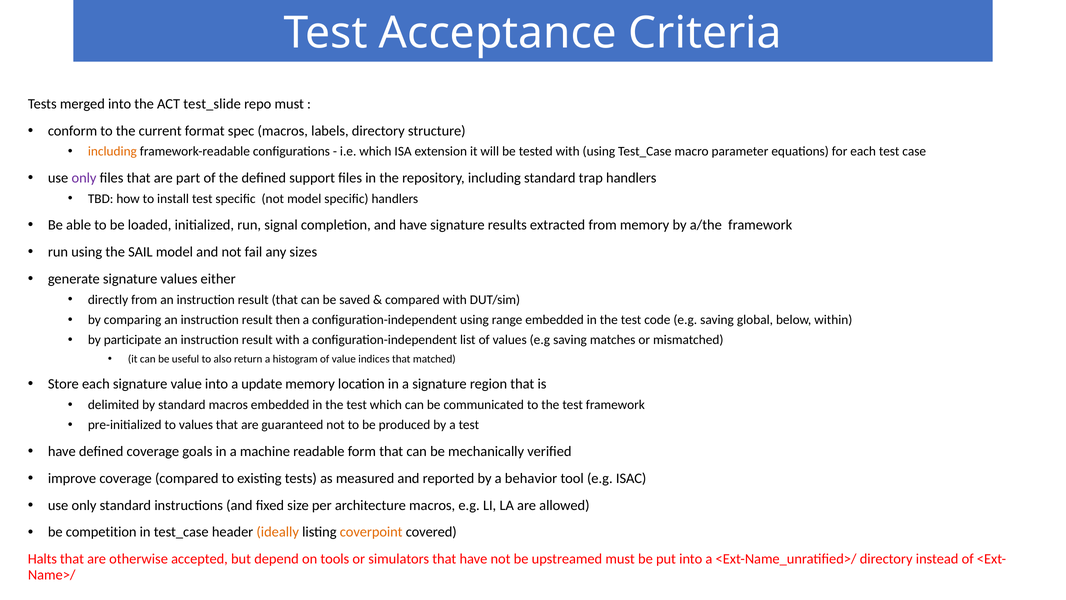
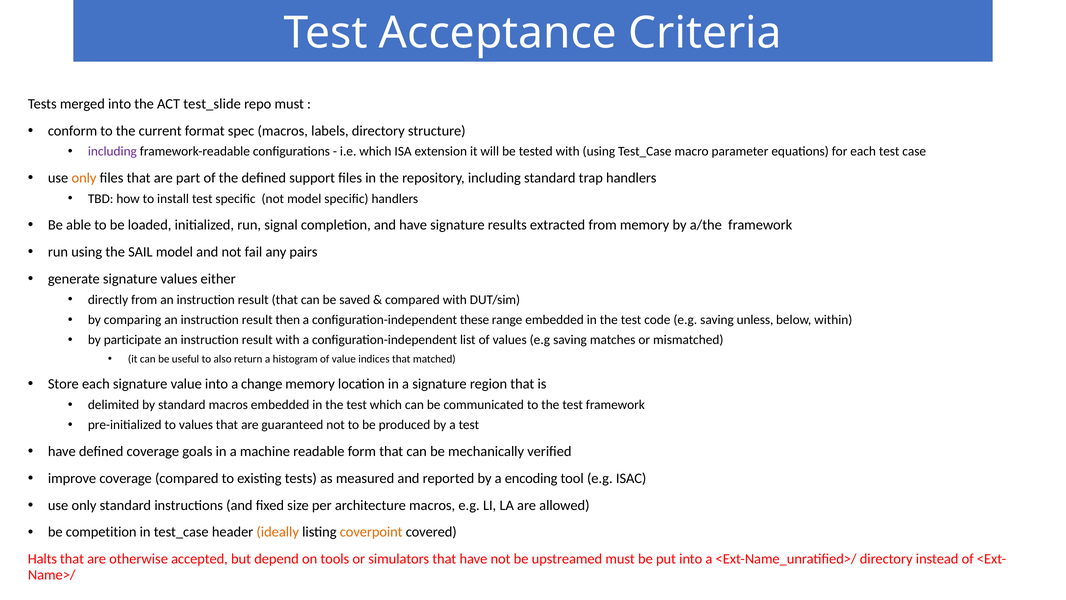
including at (112, 152) colour: orange -> purple
only at (84, 178) colour: purple -> orange
sizes: sizes -> pairs
configuration-independent using: using -> these
global: global -> unless
update: update -> change
behavior: behavior -> encoding
